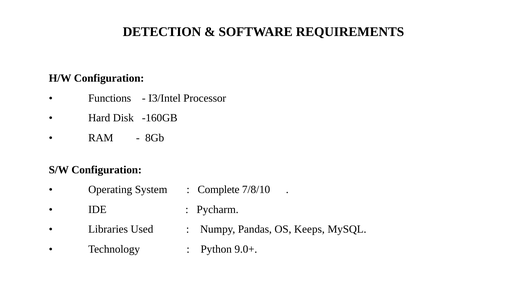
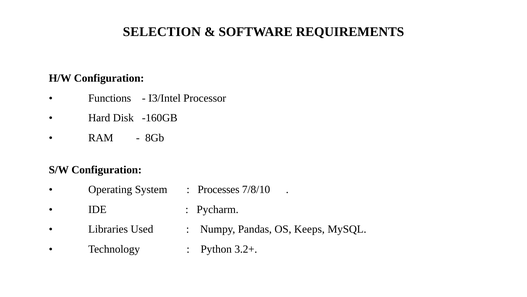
DETECTION: DETECTION -> SELECTION
Complete: Complete -> Processes
9.0+: 9.0+ -> 3.2+
